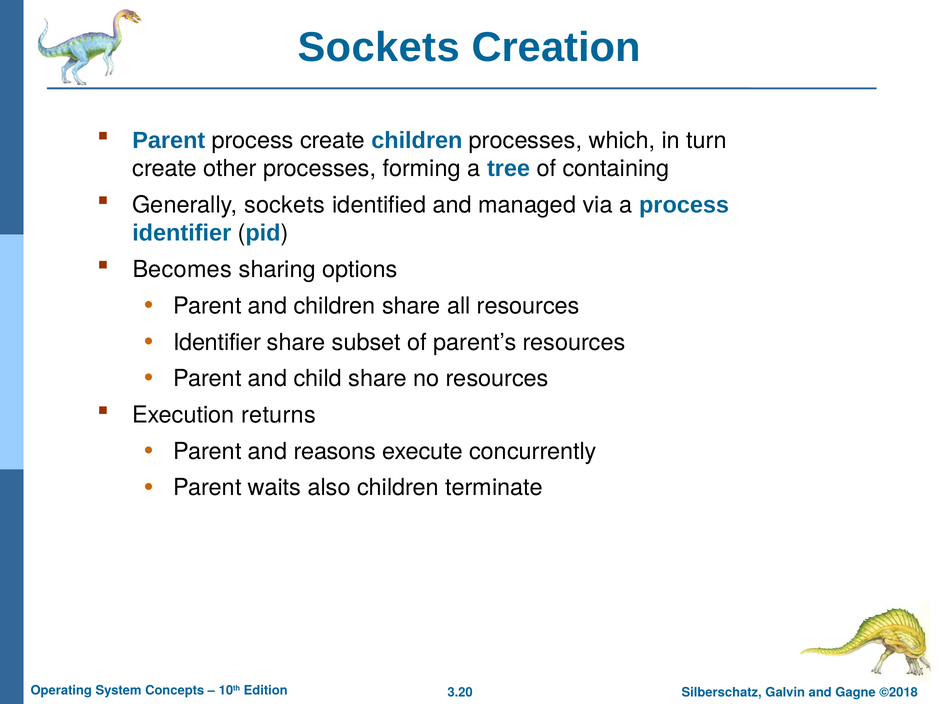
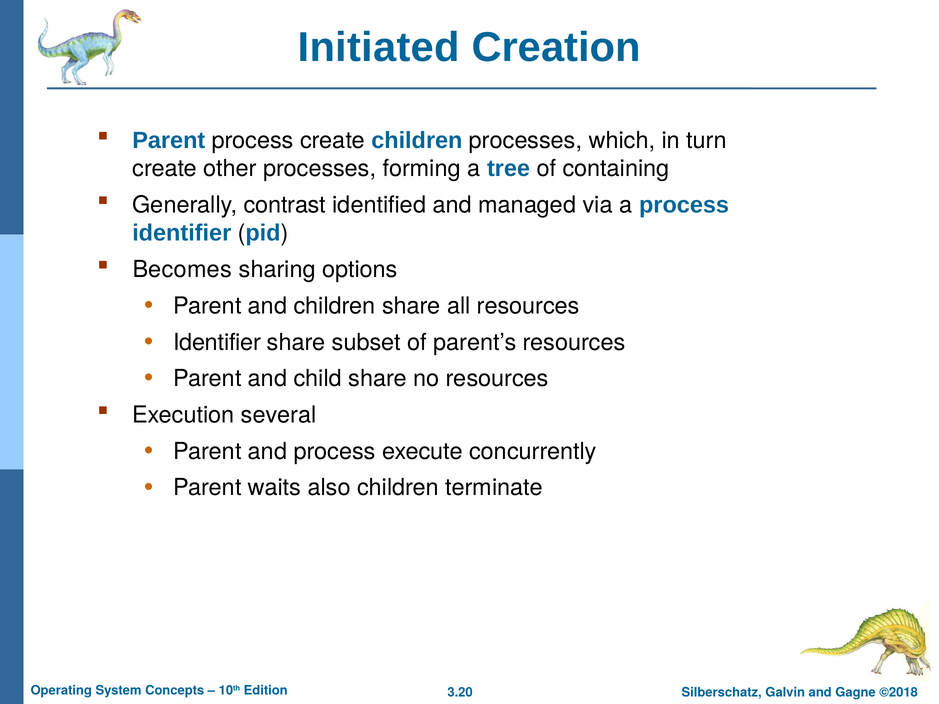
Sockets at (379, 47): Sockets -> Initiated
Generally sockets: sockets -> contrast
returns: returns -> several
and reasons: reasons -> process
